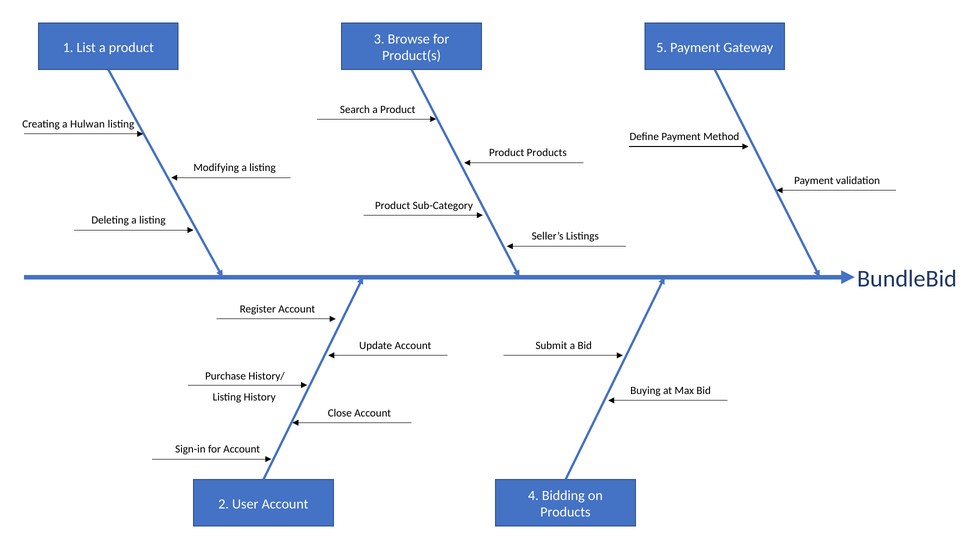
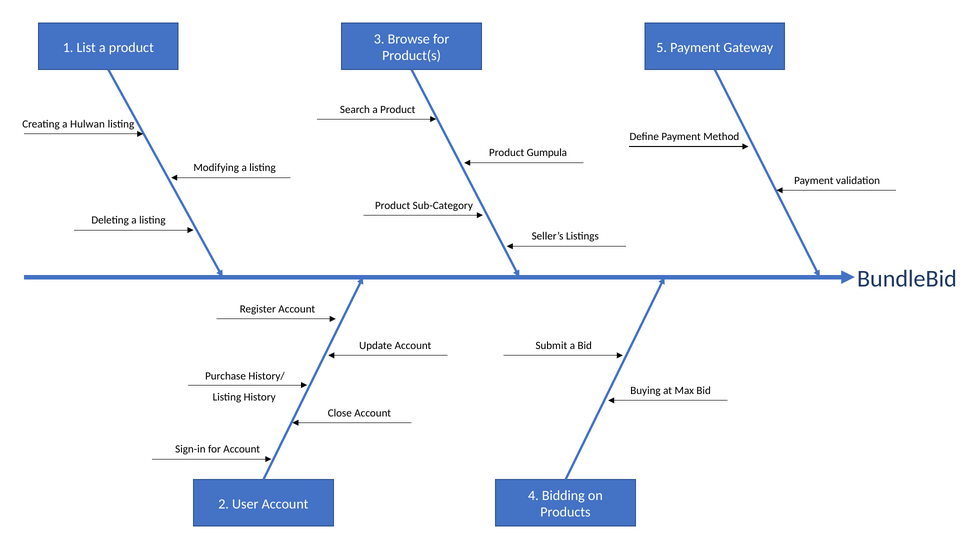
Product Products: Products -> Gumpula
